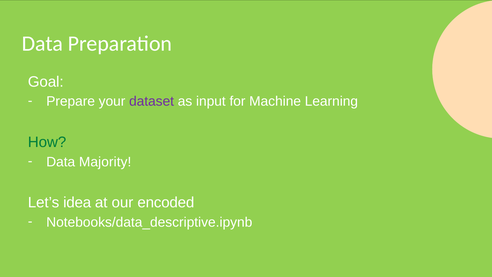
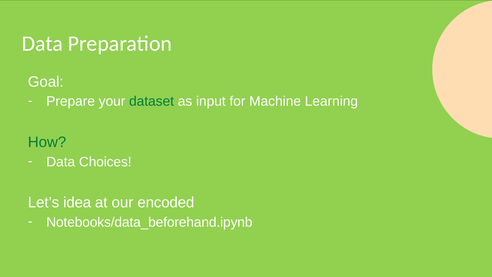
dataset colour: purple -> green
Majority: Majority -> Choices
Notebooks/data_descriptive.ipynb: Notebooks/data_descriptive.ipynb -> Notebooks/data_beforehand.ipynb
